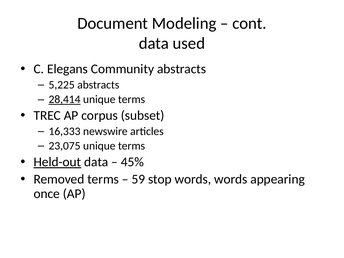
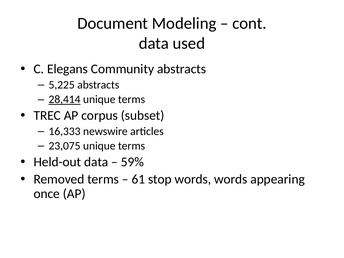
Held-out underline: present -> none
45%: 45% -> 59%
59: 59 -> 61
